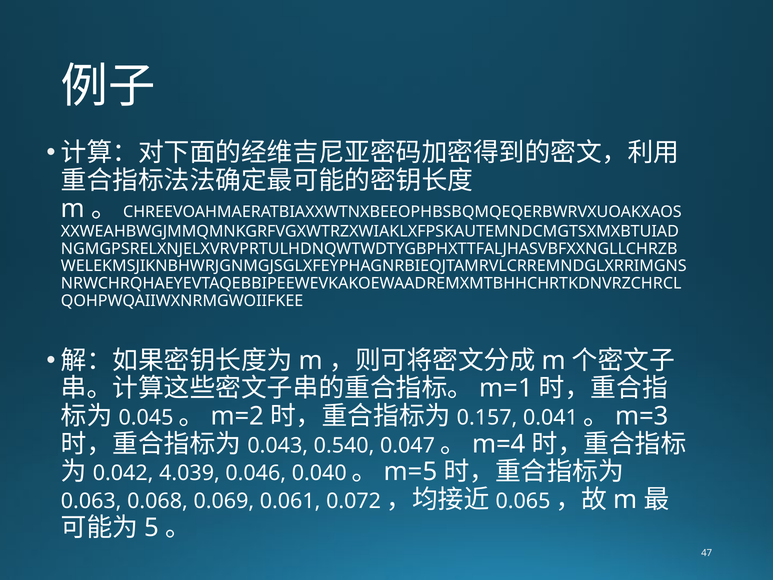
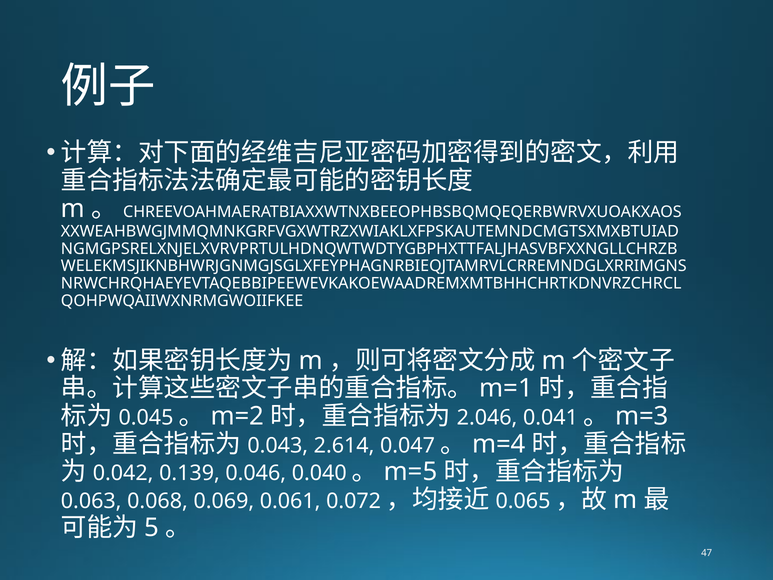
0.157: 0.157 -> 2.046
0.540: 0.540 -> 2.614
4.039: 4.039 -> 0.139
